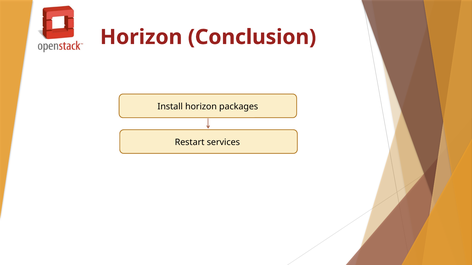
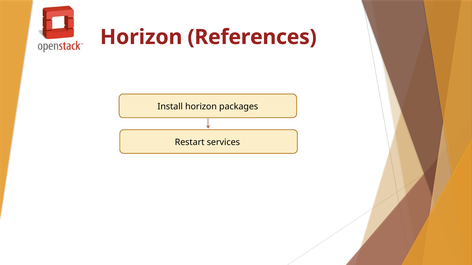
Conclusion: Conclusion -> References
